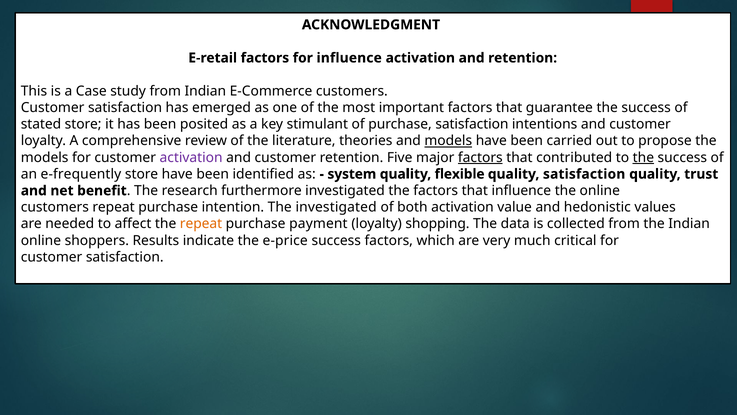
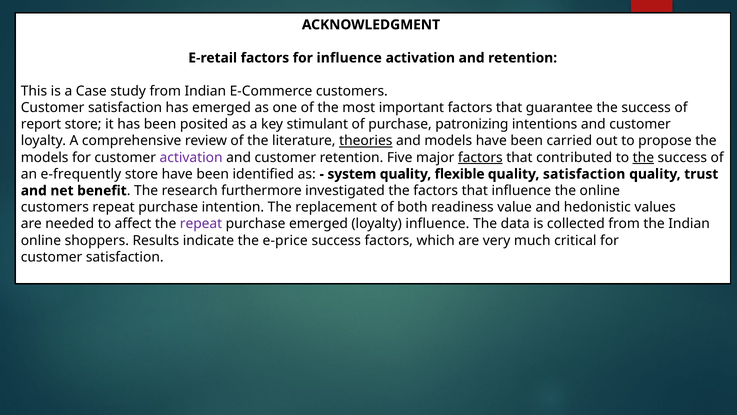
stated: stated -> report
purchase satisfaction: satisfaction -> patronizing
theories underline: none -> present
models at (448, 141) underline: present -> none
The investigated: investigated -> replacement
both activation: activation -> readiness
repeat at (201, 224) colour: orange -> purple
purchase payment: payment -> emerged
loyalty shopping: shopping -> influence
